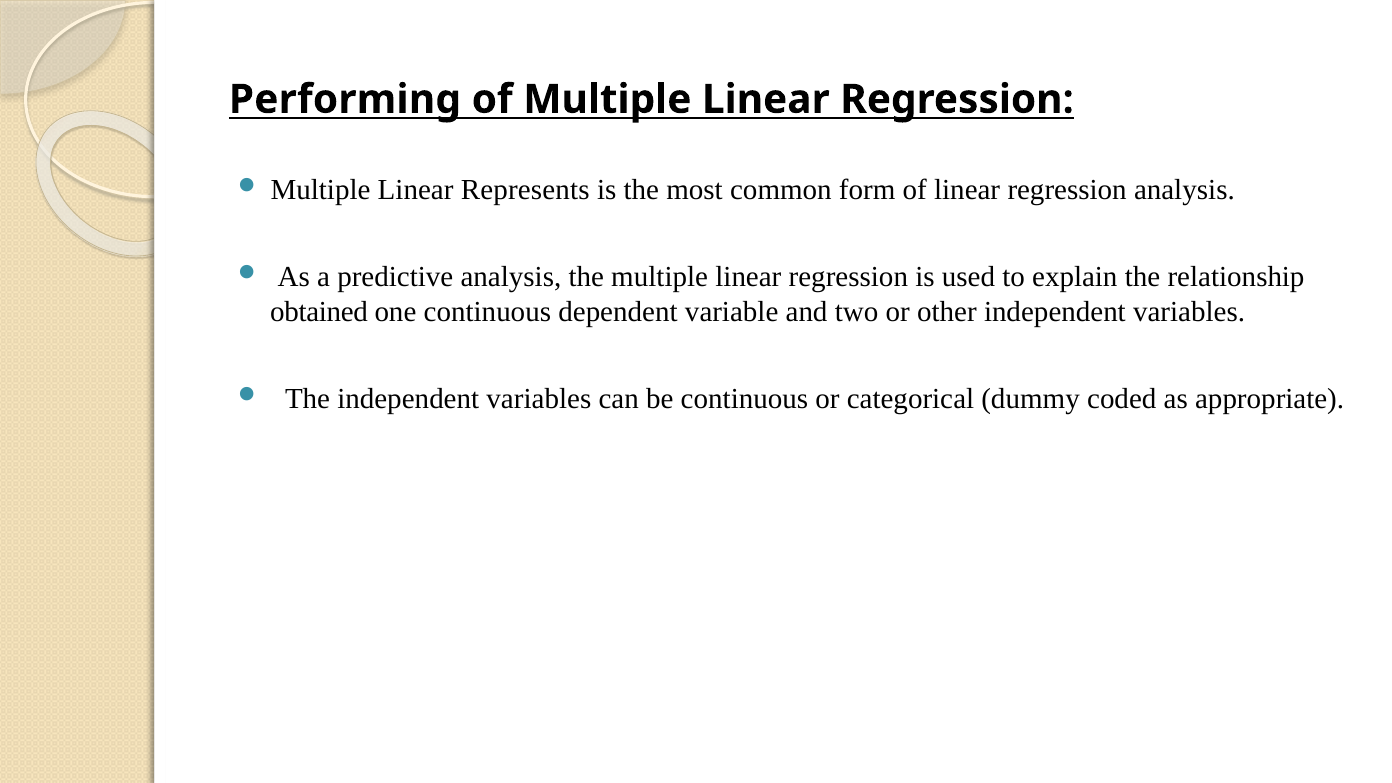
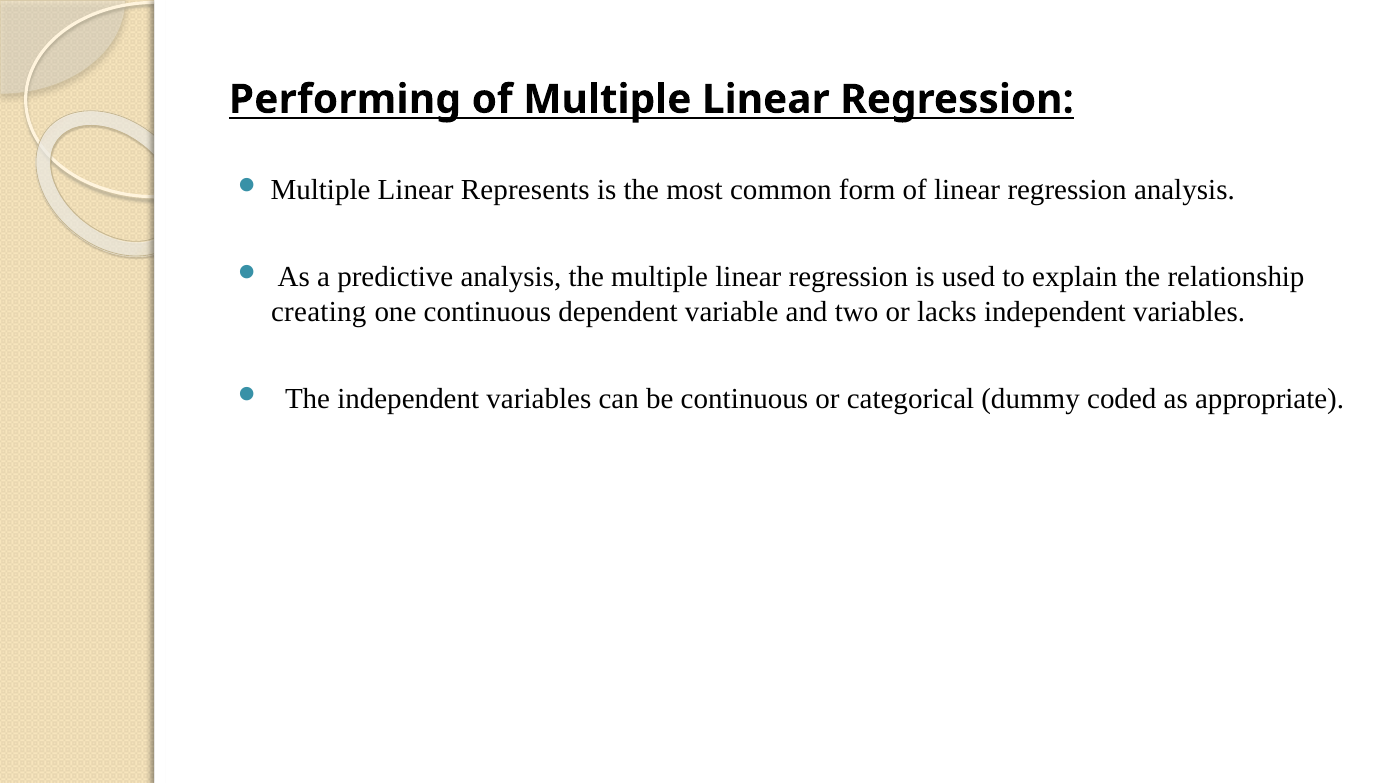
obtained: obtained -> creating
other: other -> lacks
